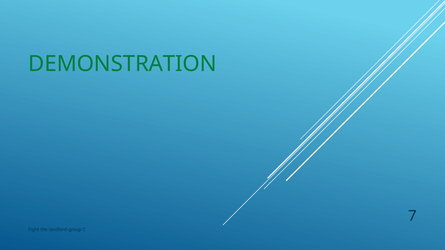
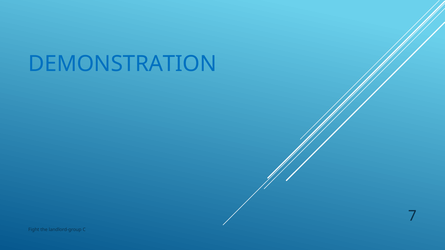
DEMONSTRATION colour: green -> blue
